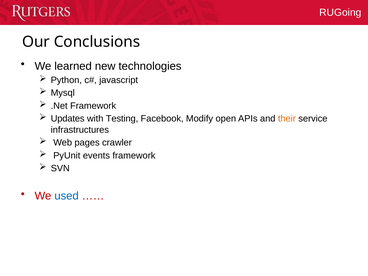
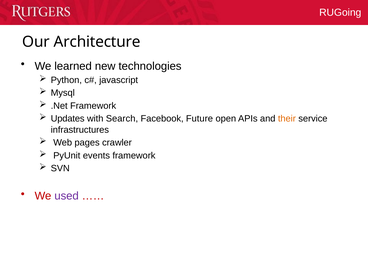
Conclusions: Conclusions -> Architecture
Testing: Testing -> Search
Modify: Modify -> Future
used colour: blue -> purple
